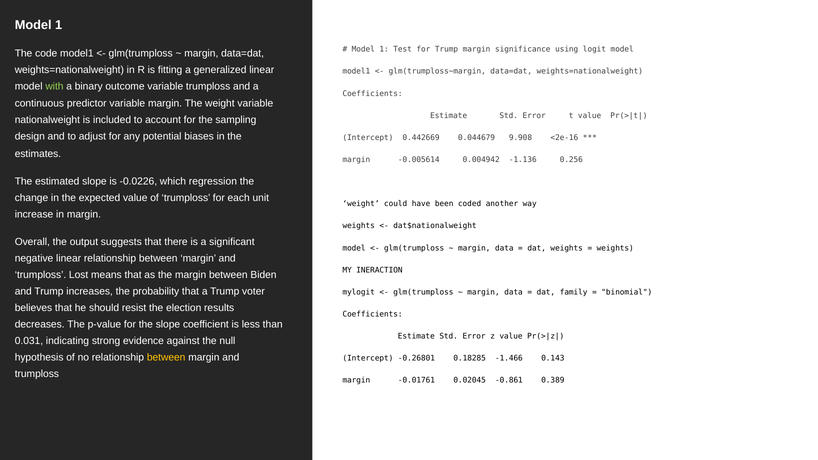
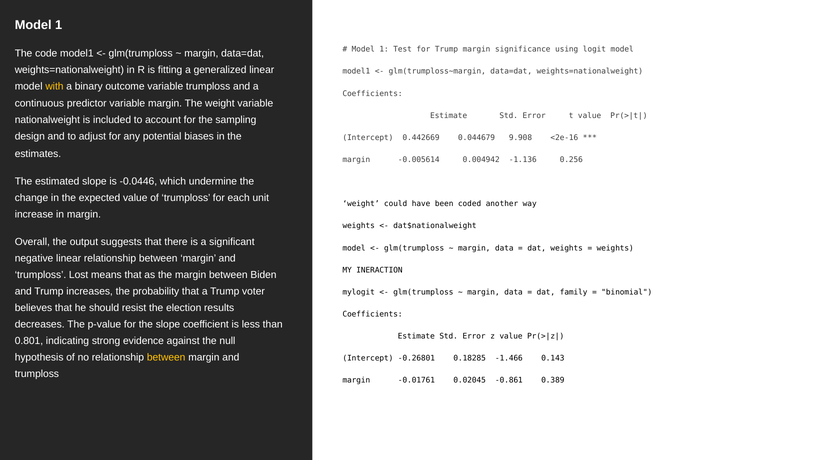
with colour: light green -> yellow
-0.0226: -0.0226 -> -0.0446
regression: regression -> undermine
0.031: 0.031 -> 0.801
